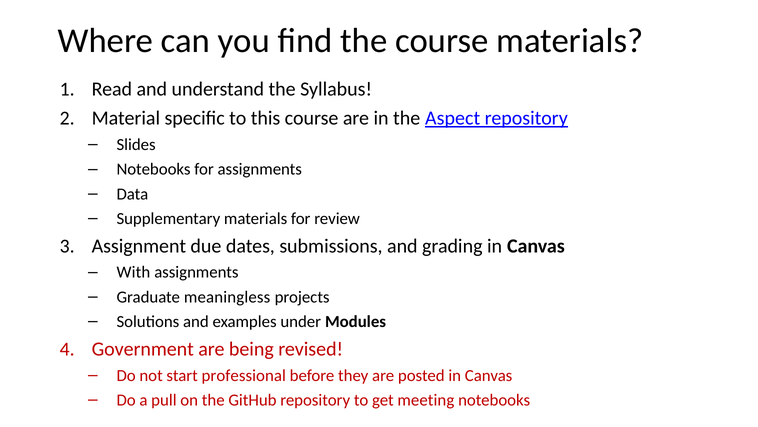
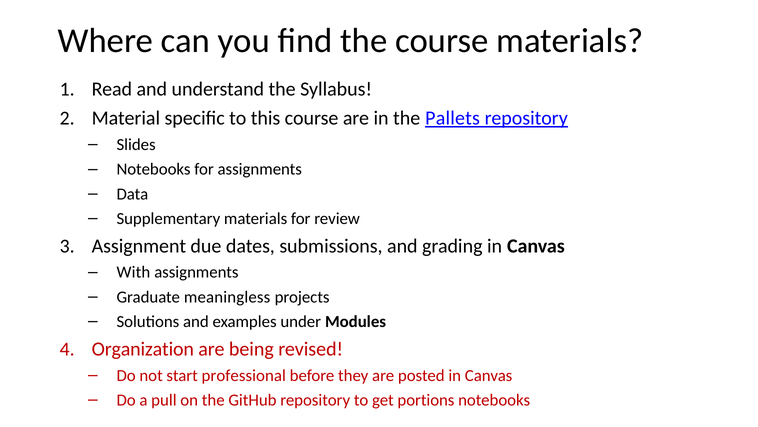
Aspect: Aspect -> Pallets
Government: Government -> Organization
meeting: meeting -> portions
